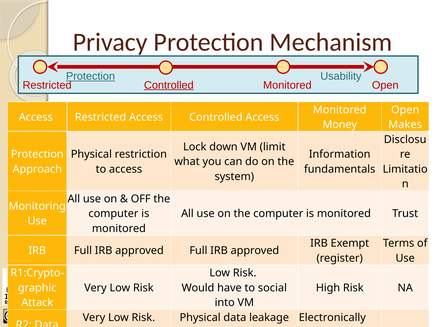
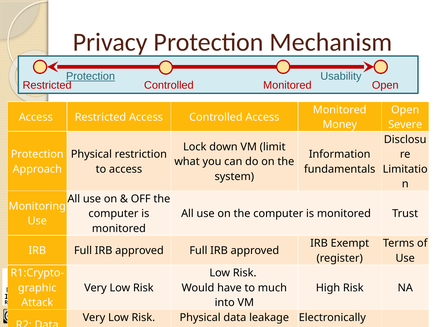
Controlled at (169, 85) underline: present -> none
Makes: Makes -> Severe
social: social -> much
